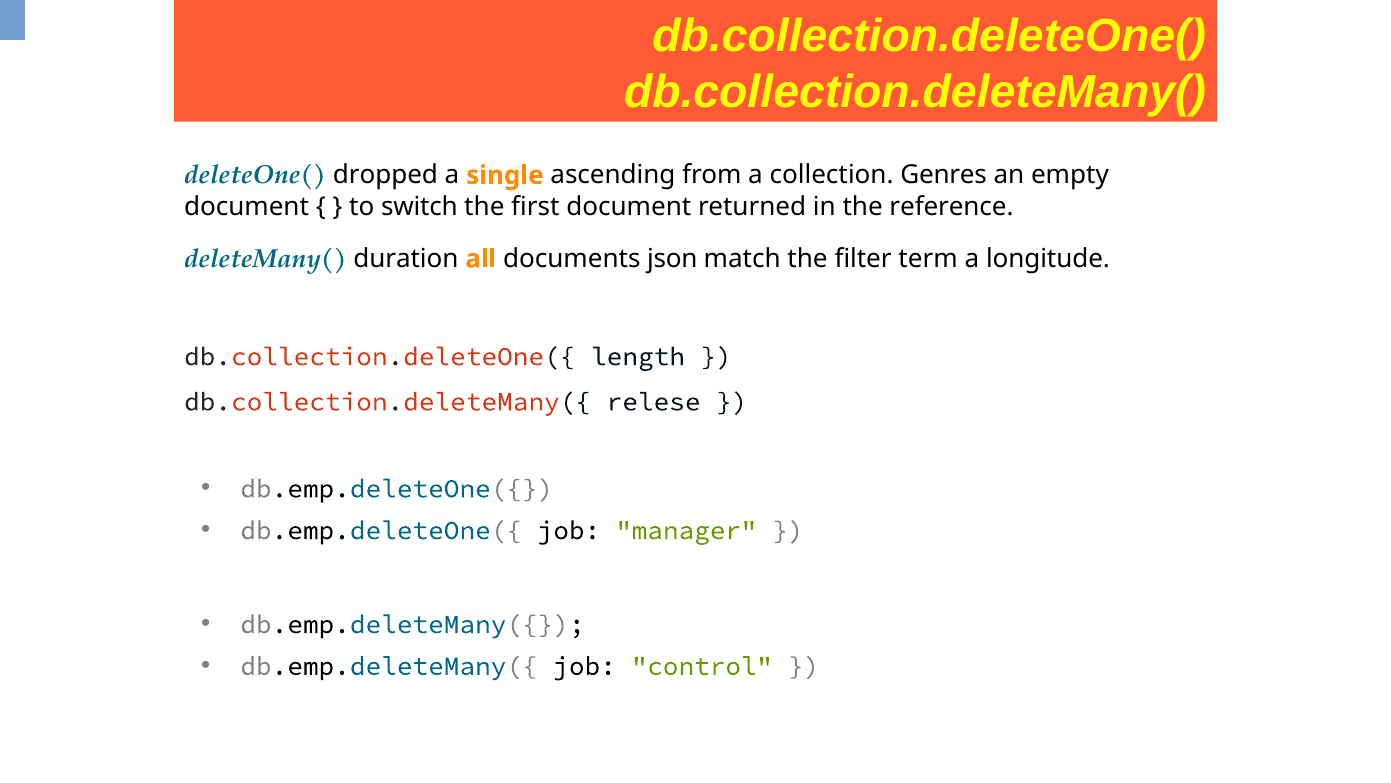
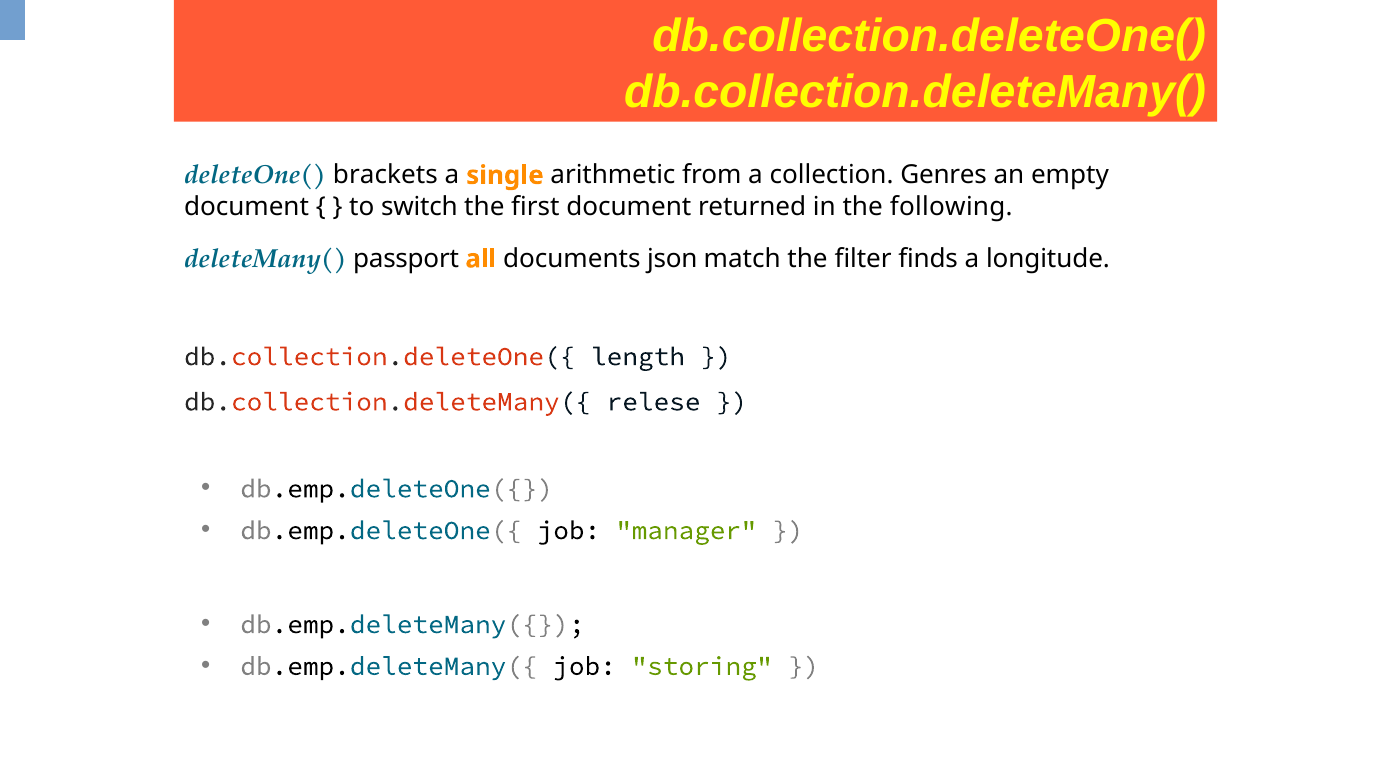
dropped: dropped -> brackets
ascending: ascending -> arithmetic
reference: reference -> following
duration: duration -> passport
term: term -> finds
control: control -> storing
